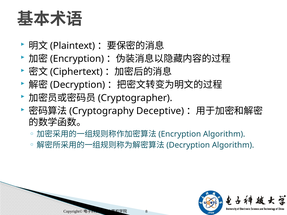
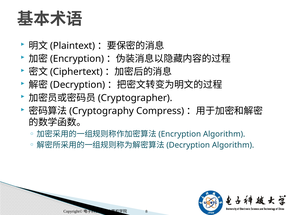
Deceptive: Deceptive -> Compress
